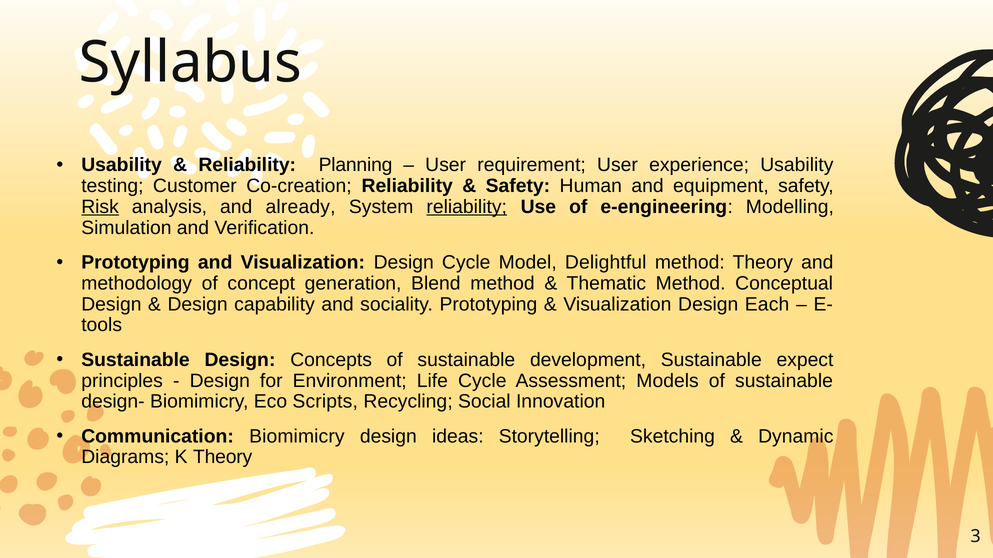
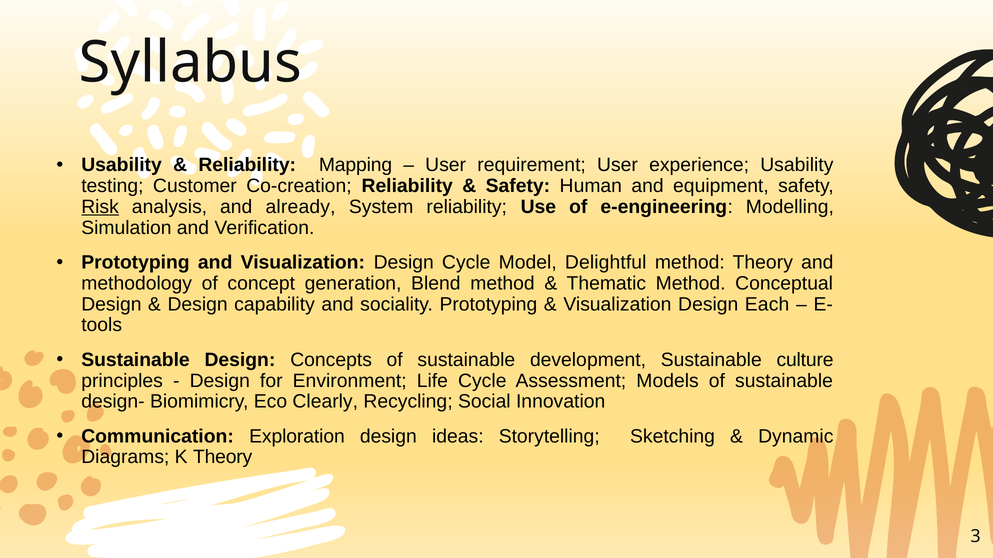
Planning: Planning -> Mapping
reliability at (467, 207) underline: present -> none
expect: expect -> culture
Scripts: Scripts -> Clearly
Communication Biomimicry: Biomimicry -> Exploration
